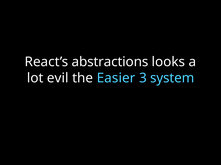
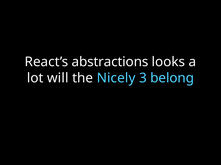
evil: evil -> will
Easier: Easier -> Nicely
system: system -> belong
